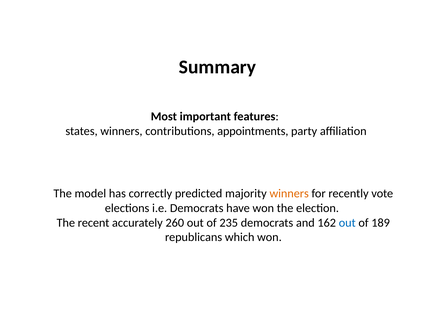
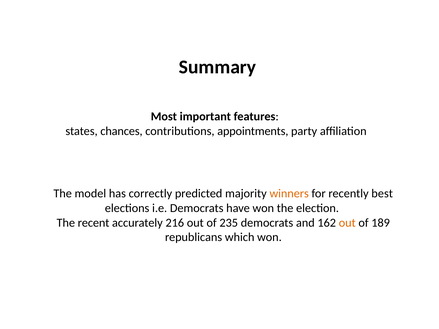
states winners: winners -> chances
vote: vote -> best
260: 260 -> 216
out at (347, 223) colour: blue -> orange
